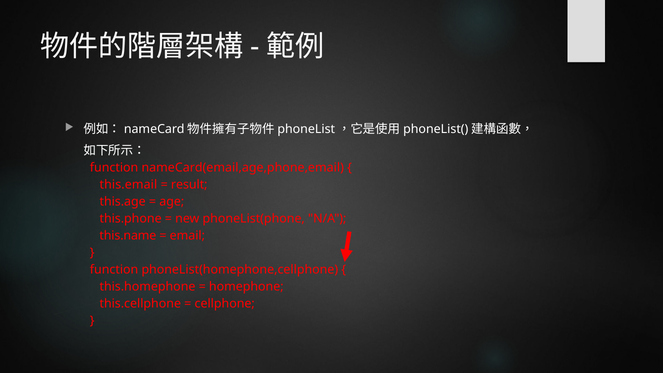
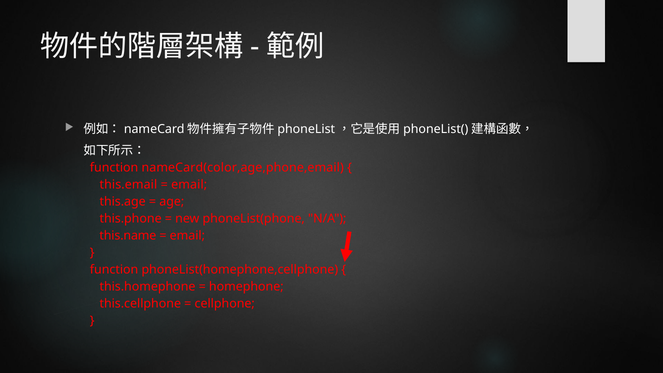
nameCard(email,age,phone,email: nameCard(email,age,phone,email -> nameCard(color,age,phone,email
result at (189, 185): result -> email
